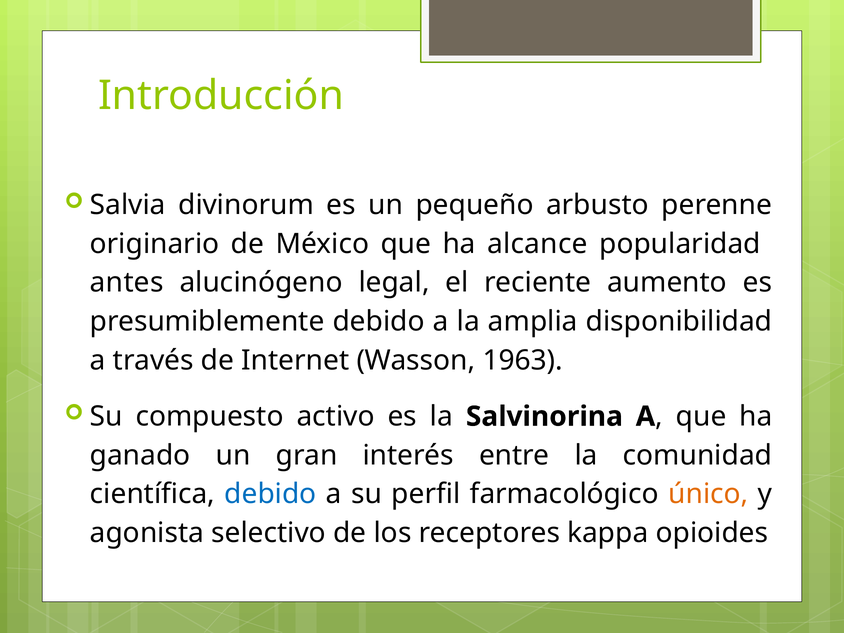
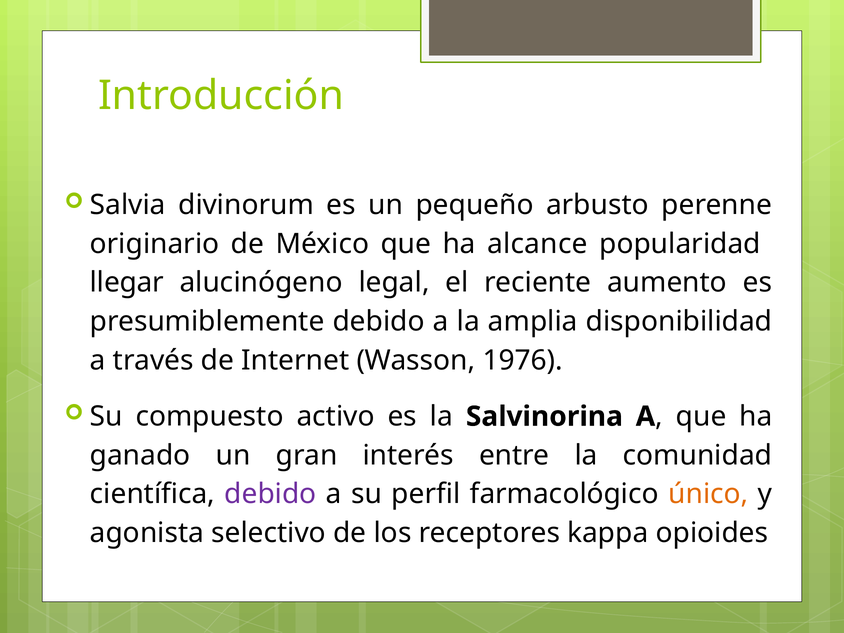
antes: antes -> llegar
1963: 1963 -> 1976
debido at (270, 494) colour: blue -> purple
